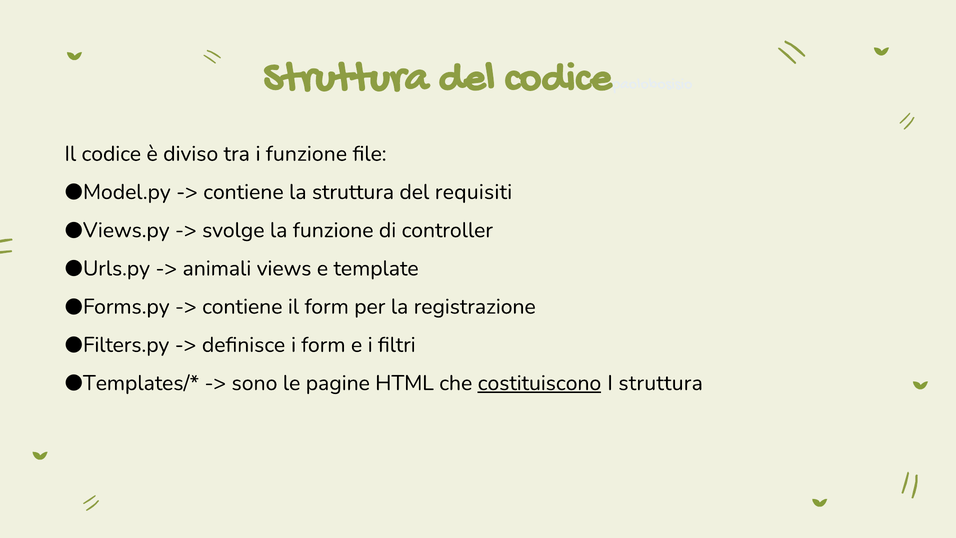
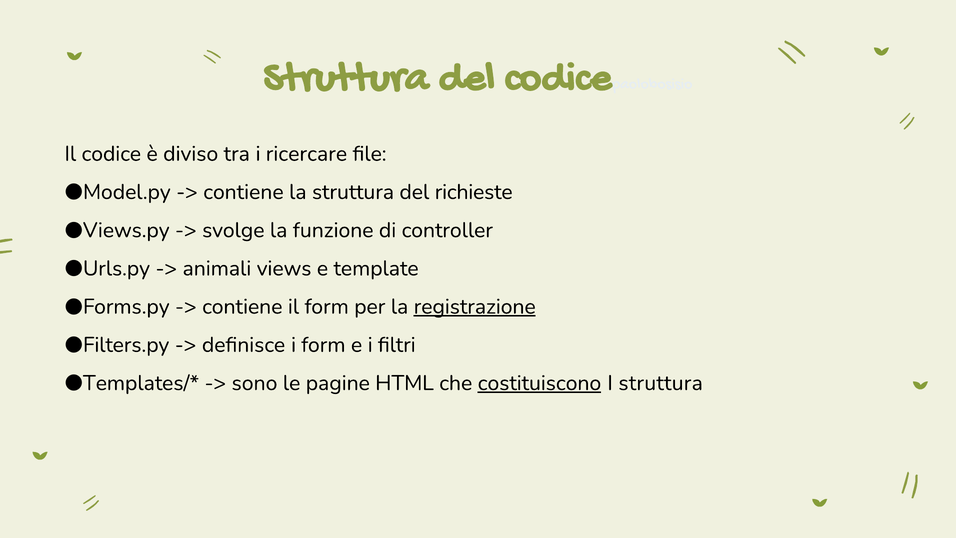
i funzione: funzione -> ricercare
requisiti: requisiti -> richieste
registrazione underline: none -> present
